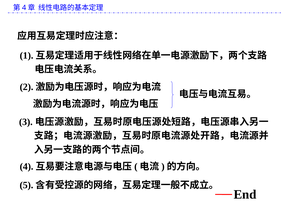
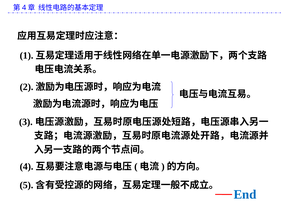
End colour: black -> blue
